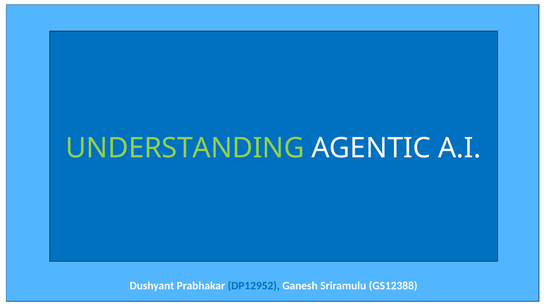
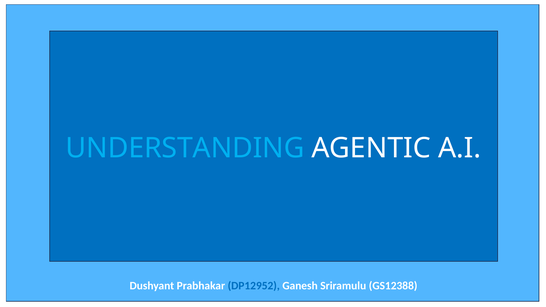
UNDERSTANDING colour: light green -> light blue
